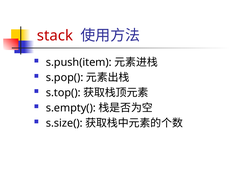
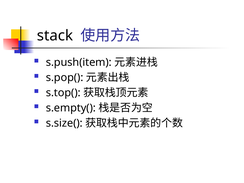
stack colour: red -> black
